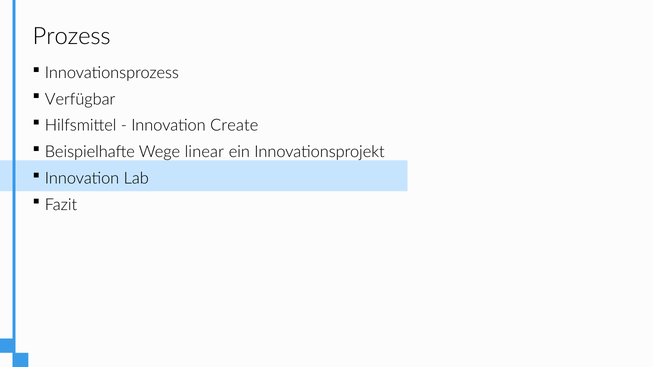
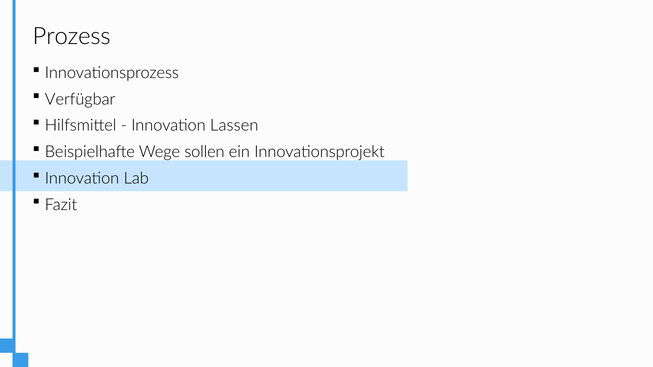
Create: Create -> Lassen
linear: linear -> sollen
